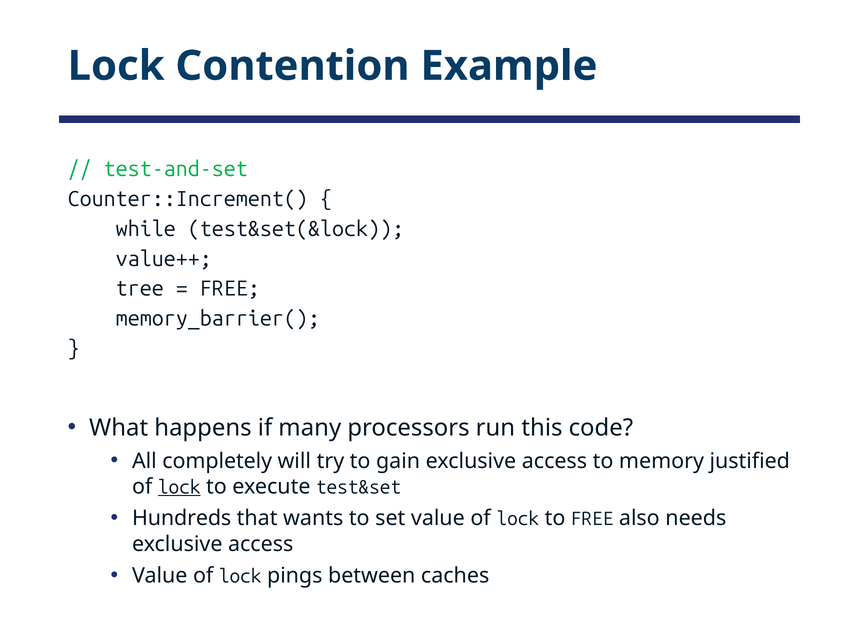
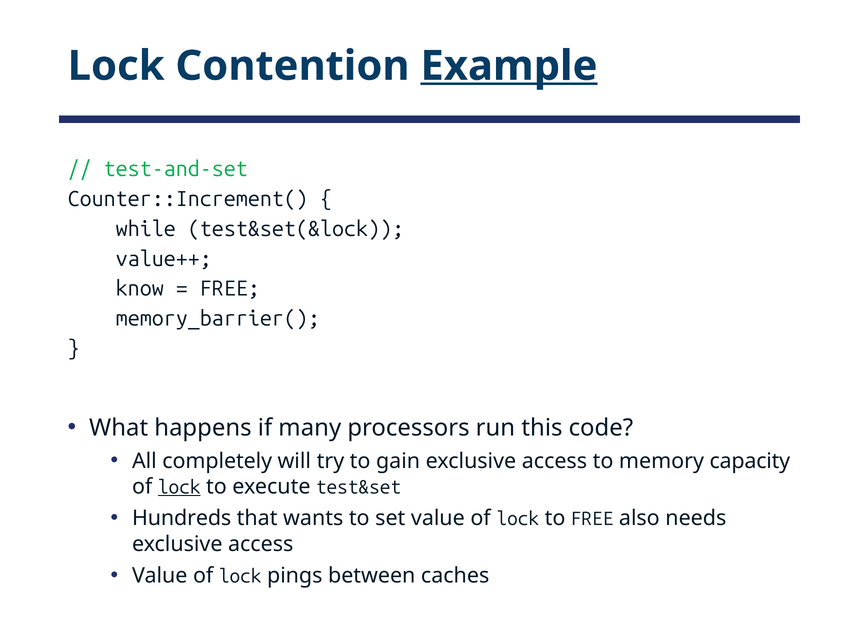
Example underline: none -> present
tree: tree -> know
justified: justified -> capacity
